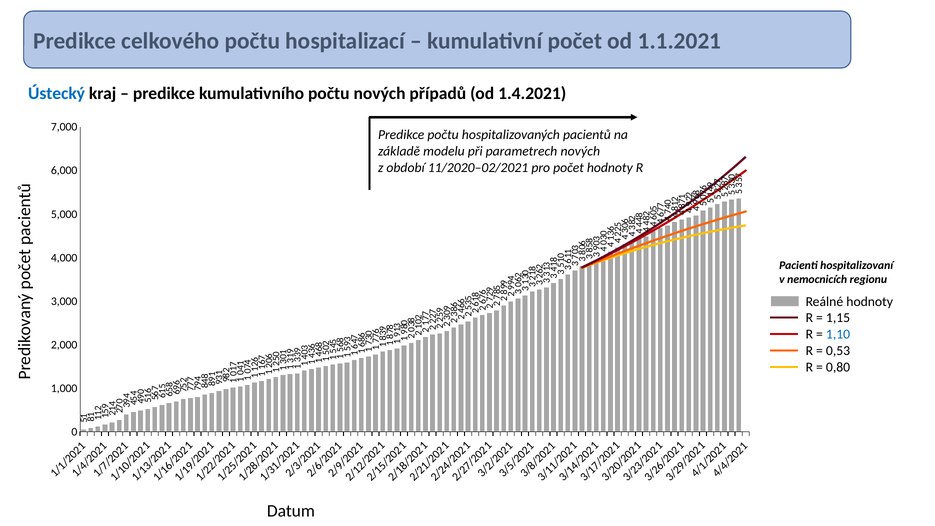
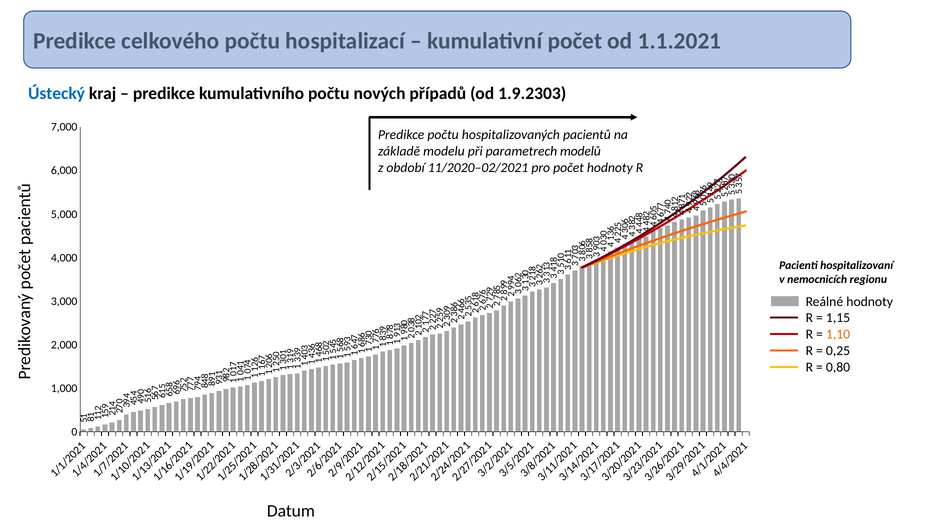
1.4.2021: 1.4.2021 -> 1.9.2303
parametrech nových: nových -> modelů
1,10 colour: blue -> orange
0,53: 0,53 -> 0,25
